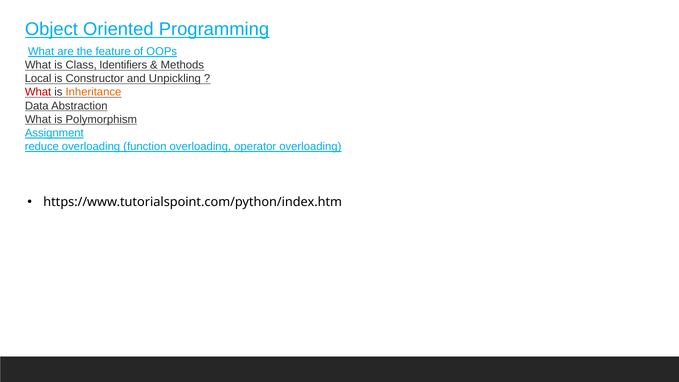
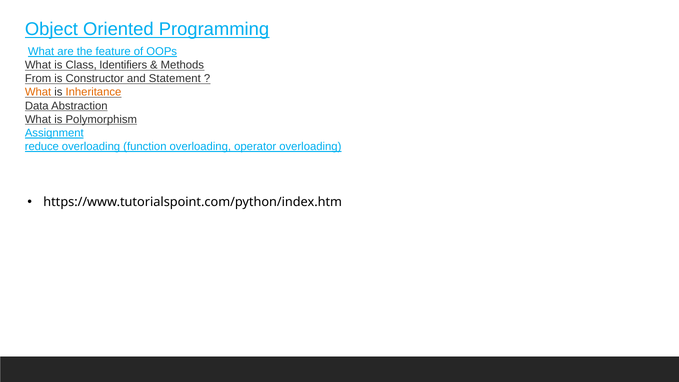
Local: Local -> From
Unpickling: Unpickling -> Statement
What at (38, 92) colour: red -> orange
